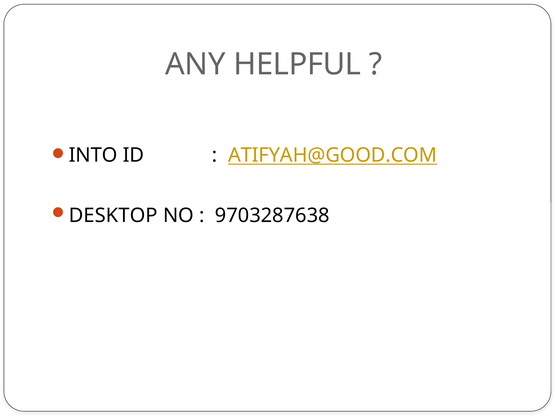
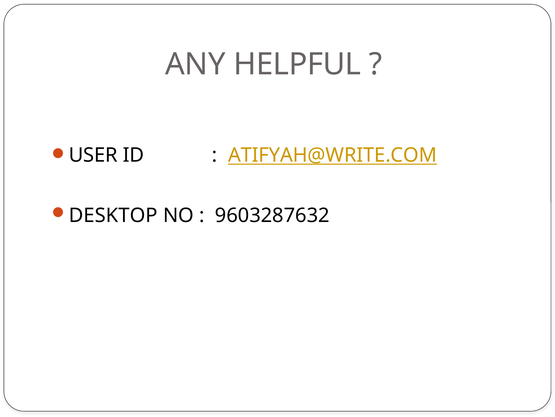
INTO: INTO -> USER
ATIFYAH@GOOD.COM: ATIFYAH@GOOD.COM -> ATIFYAH@WRITE.COM
9703287638: 9703287638 -> 9603287632
